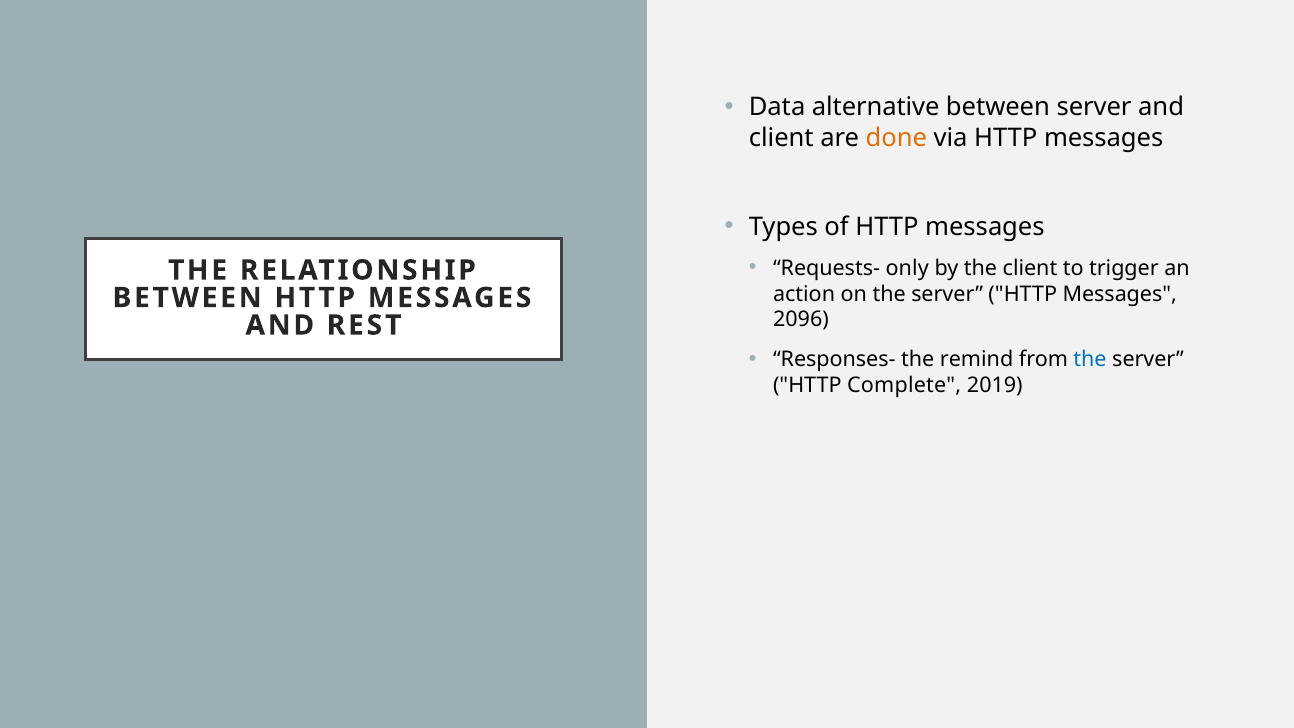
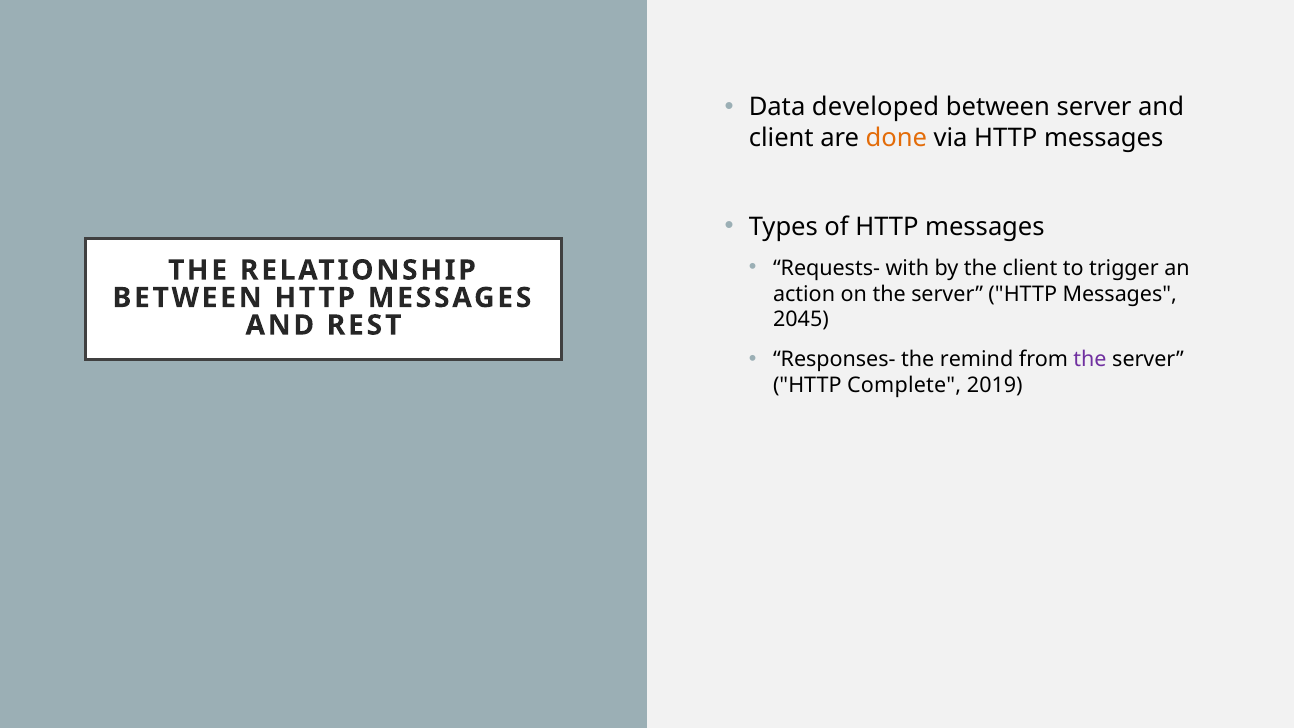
alternative: alternative -> developed
only: only -> with
2096: 2096 -> 2045
the at (1090, 359) colour: blue -> purple
